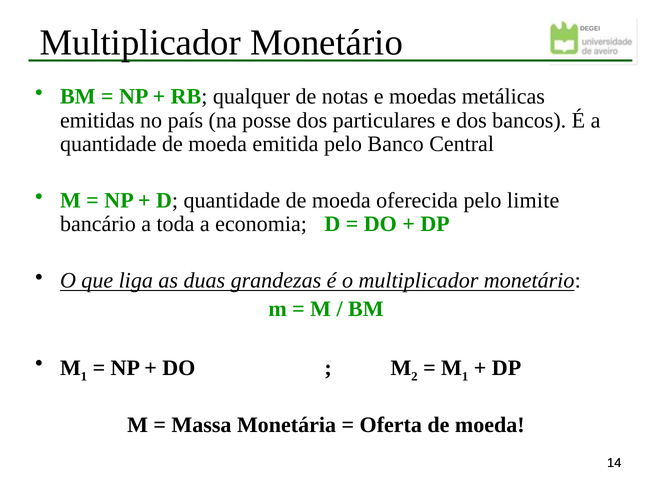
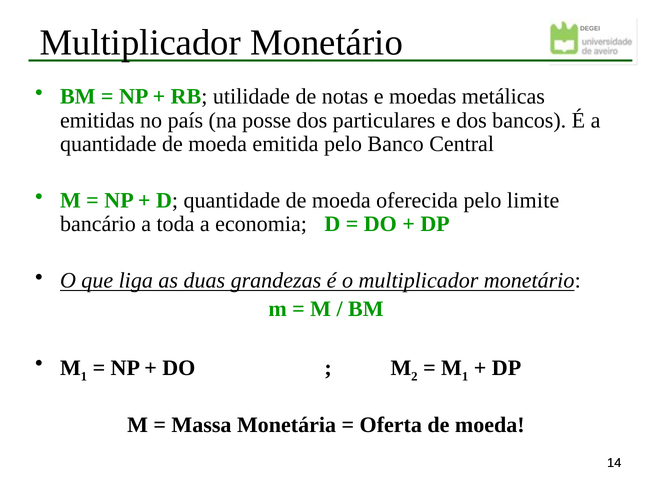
qualquer: qualquer -> utilidade
